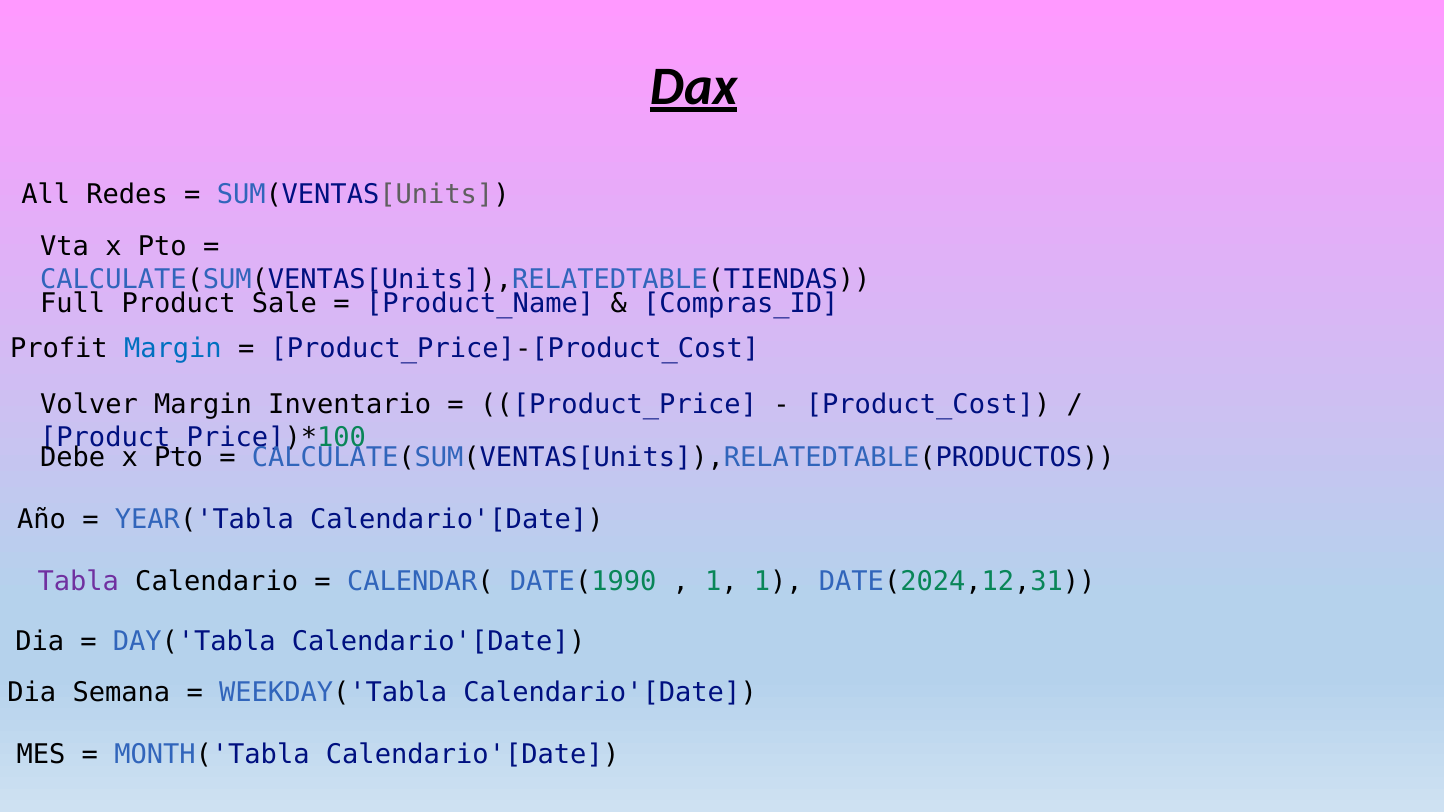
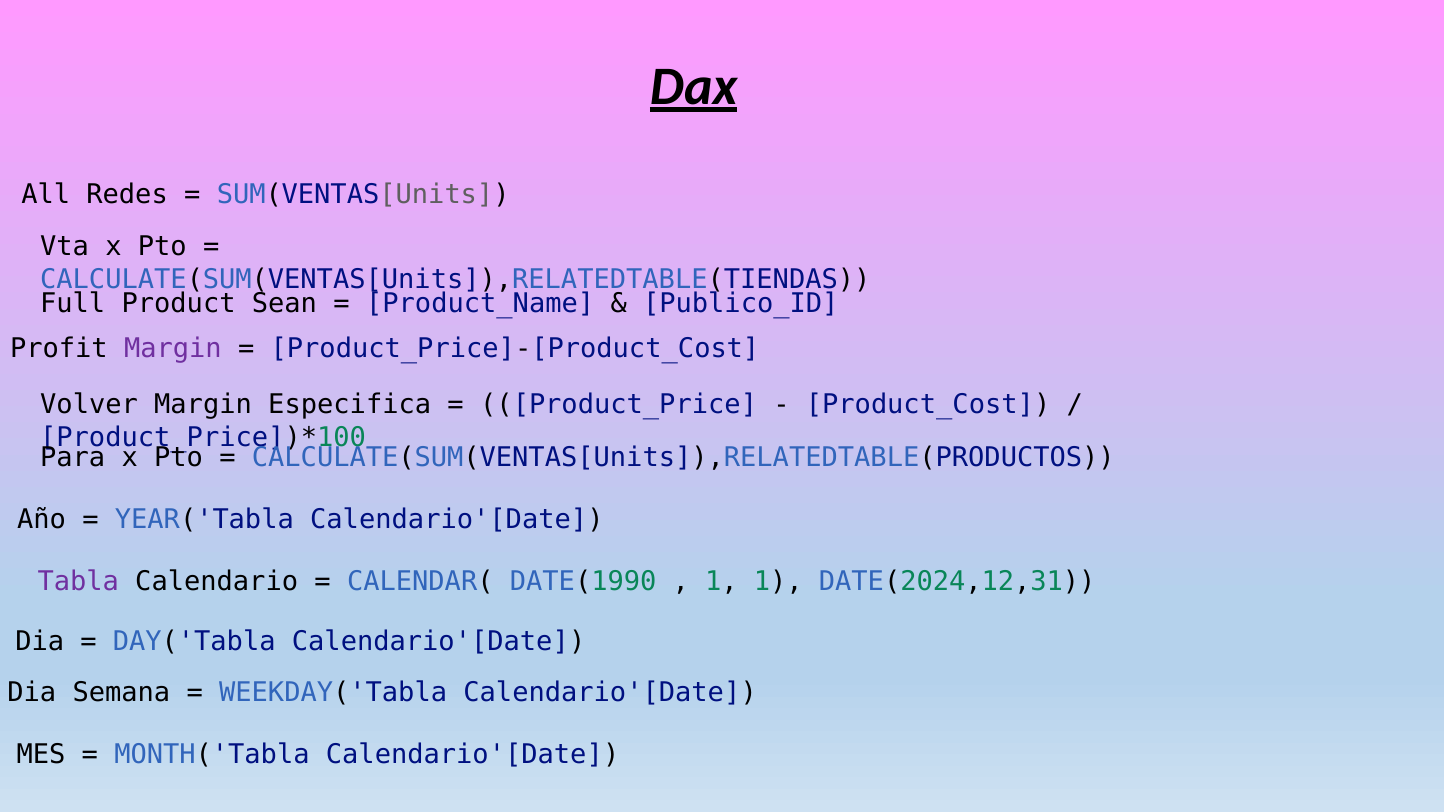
Sale: Sale -> Sean
Compras_ID: Compras_ID -> Publico_ID
Margin at (173, 349) colour: blue -> purple
Inventario: Inventario -> Especifica
Debe: Debe -> Para
